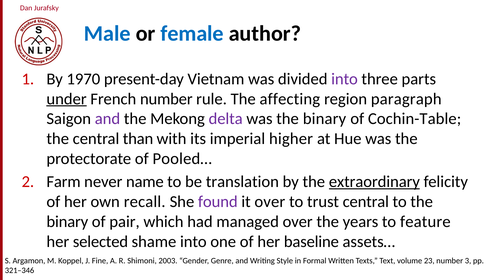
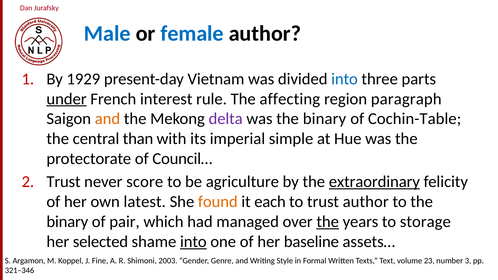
1970: 1970 -> 1929
into at (345, 79) colour: purple -> blue
French number: number -> interest
and at (107, 119) colour: purple -> orange
higher: higher -> simple
Pooled…: Pooled… -> Council…
Farm at (64, 182): Farm -> Trust
name: name -> score
translation: translation -> agriculture
recall: recall -> latest
found colour: purple -> orange
it over: over -> each
trust central: central -> author
the at (328, 222) underline: none -> present
feature: feature -> storage
into at (193, 242) underline: none -> present
